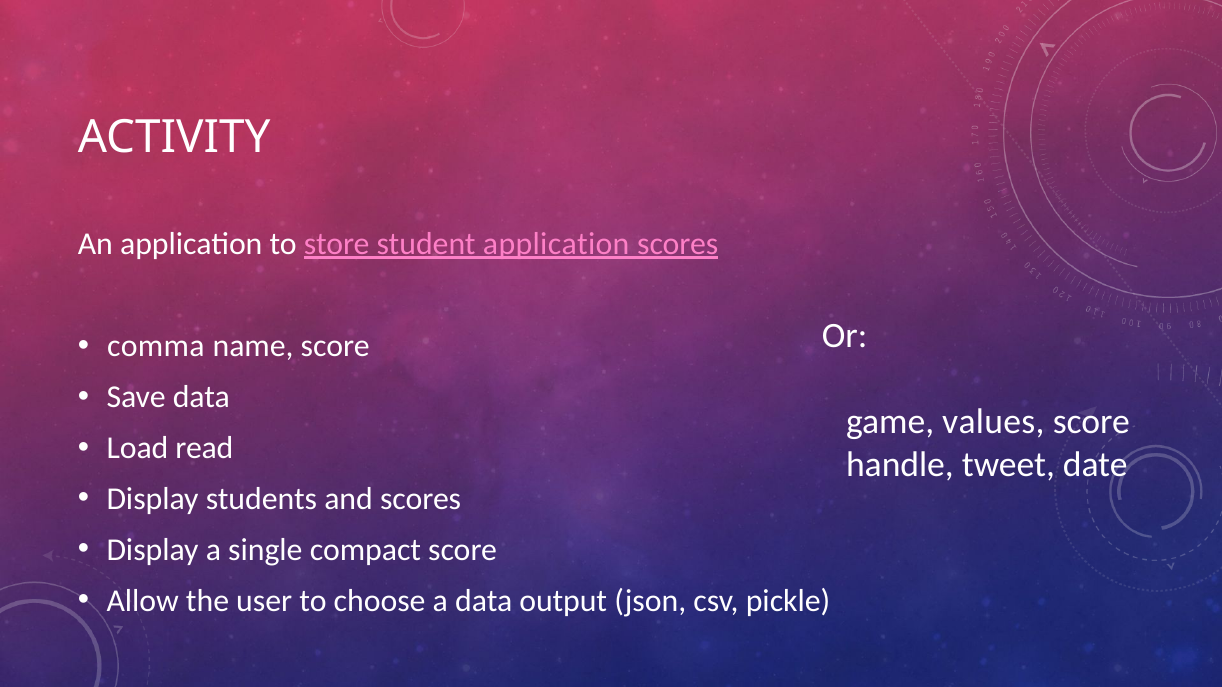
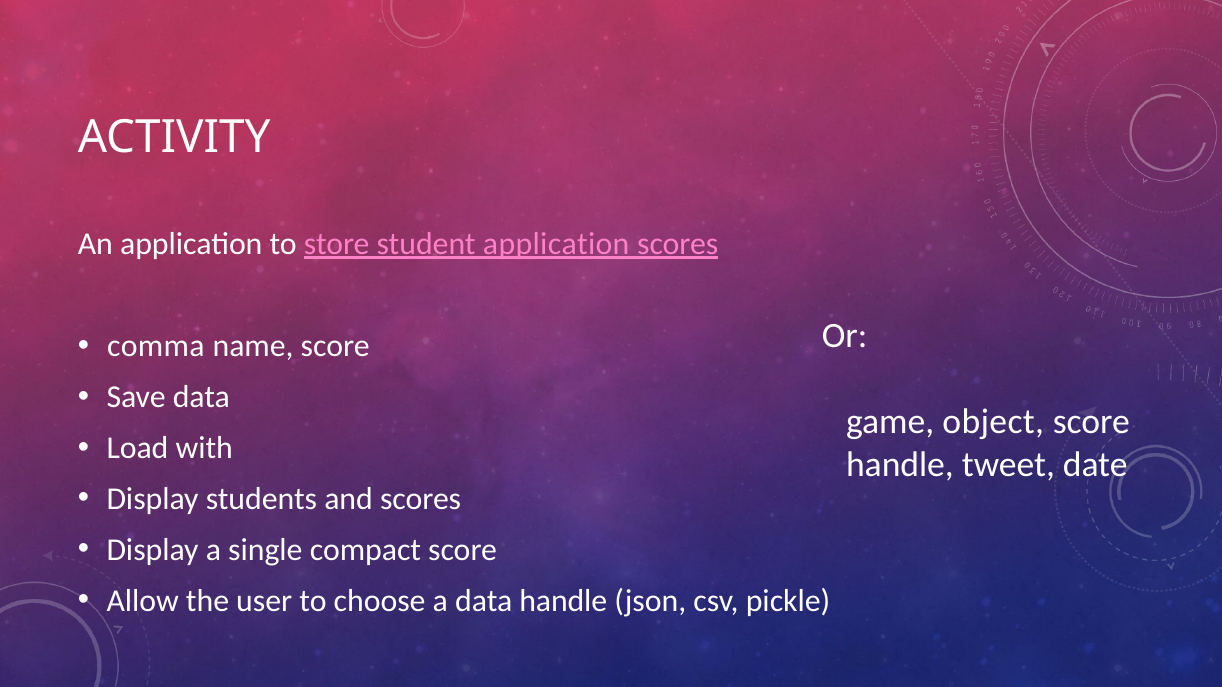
values: values -> object
read: read -> with
data output: output -> handle
